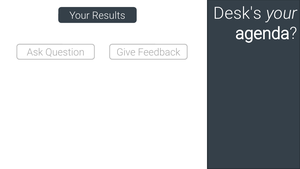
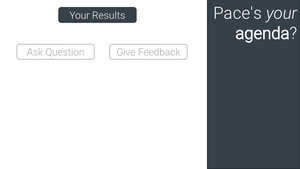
Desk's: Desk's -> Pace's
